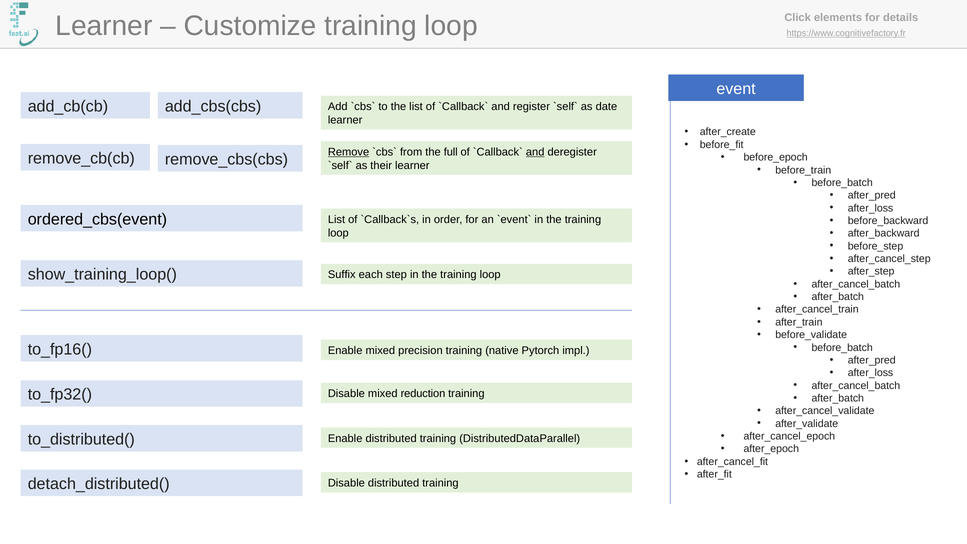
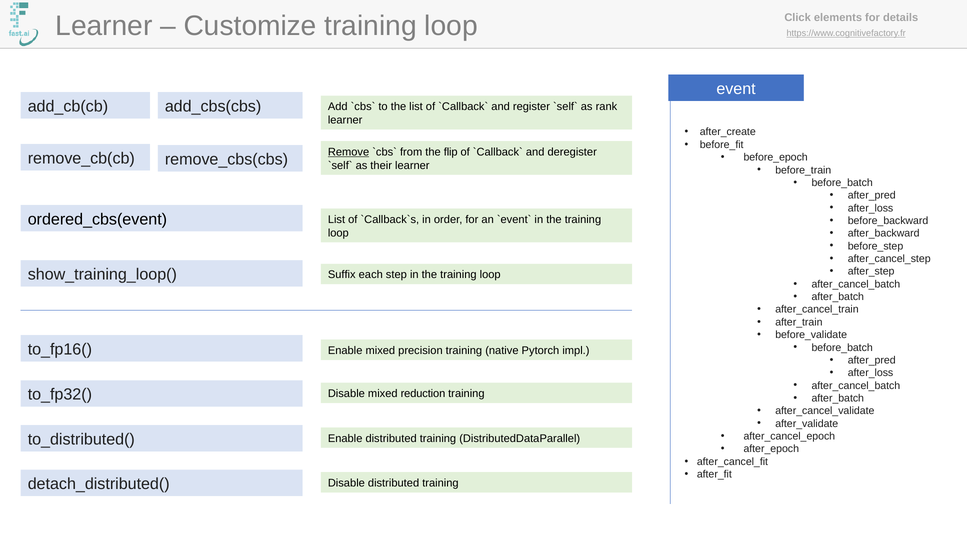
date: date -> rank
full: full -> flip
and at (535, 152) underline: present -> none
